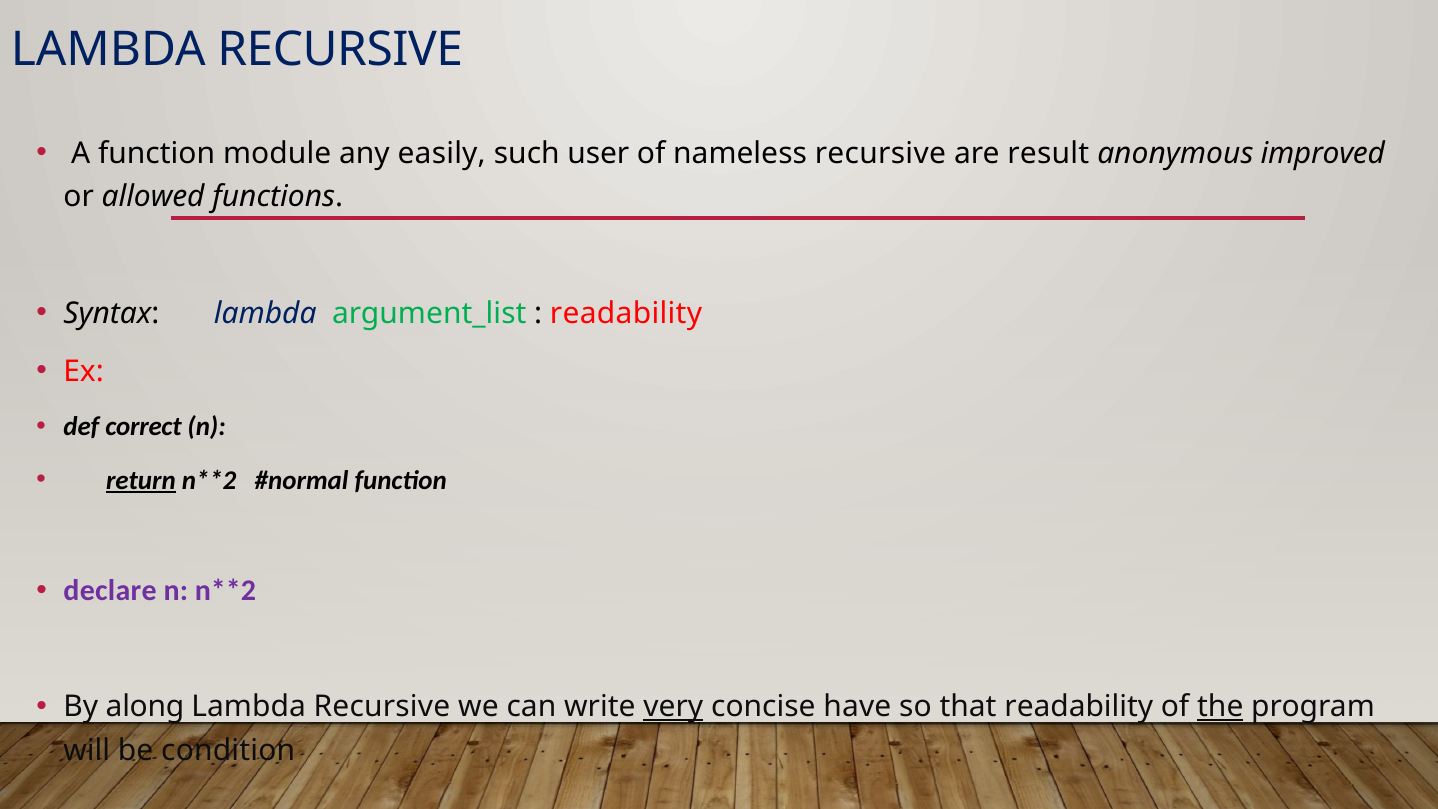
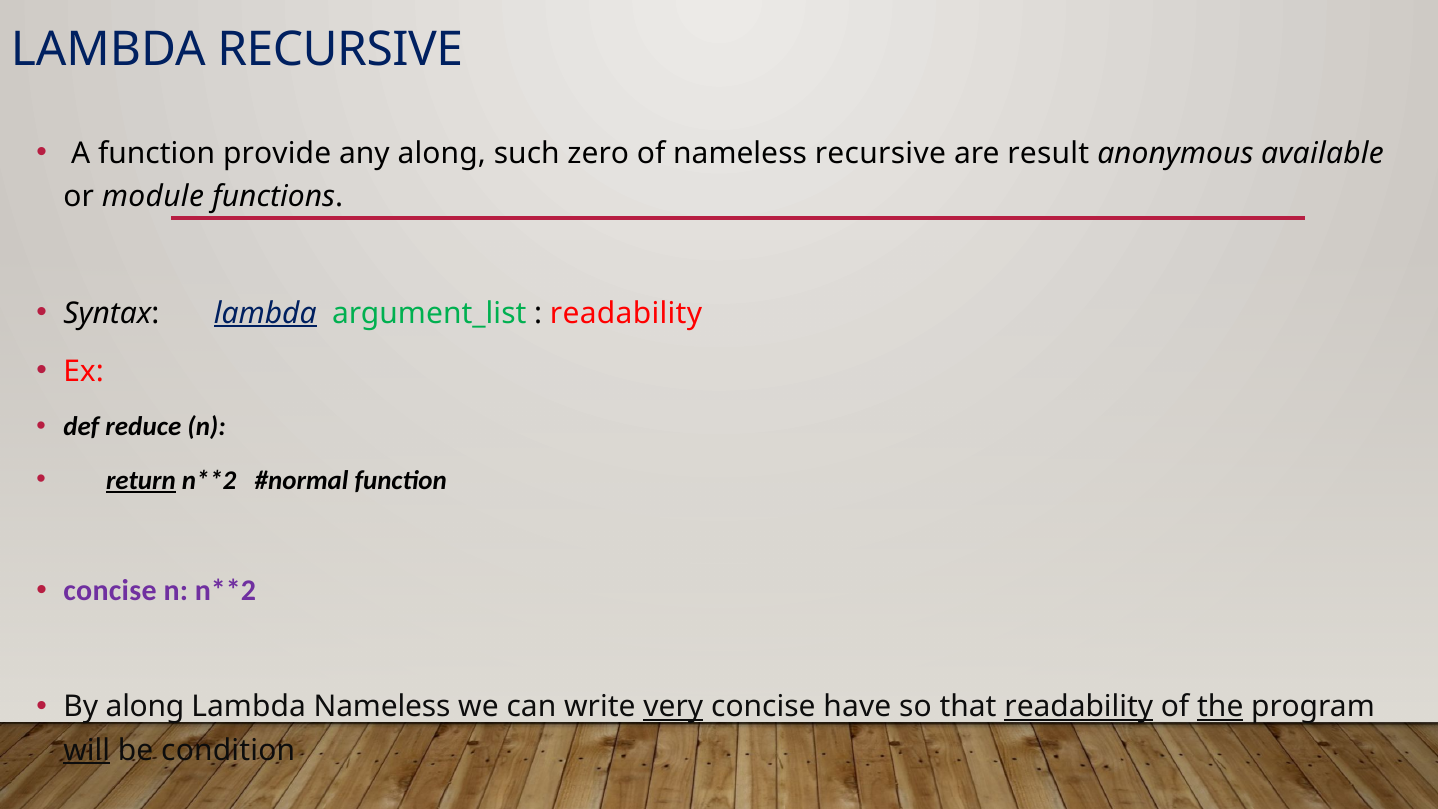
module: module -> provide
any easily: easily -> along
user: user -> zero
improved: improved -> available
allowed: allowed -> module
lambda at (265, 313) underline: none -> present
correct: correct -> reduce
declare at (110, 591): declare -> concise
Recursive at (382, 707): Recursive -> Nameless
readability at (1079, 707) underline: none -> present
will underline: none -> present
